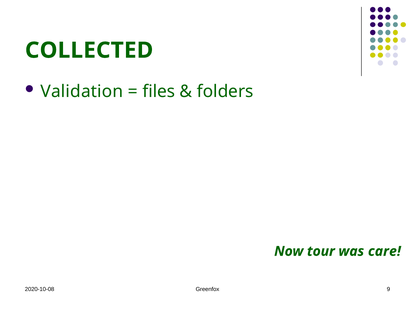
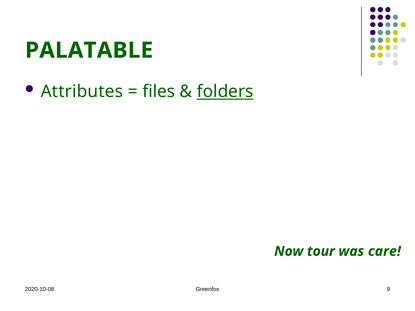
COLLECTED: COLLECTED -> PALATABLE
Validation: Validation -> Attributes
folders underline: none -> present
